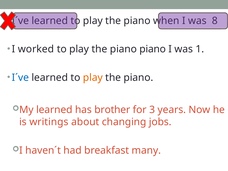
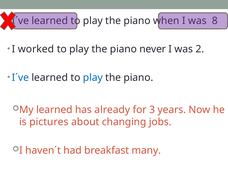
piano piano: piano -> never
1: 1 -> 2
play at (93, 78) colour: orange -> blue
brother: brother -> already
writings: writings -> pictures
